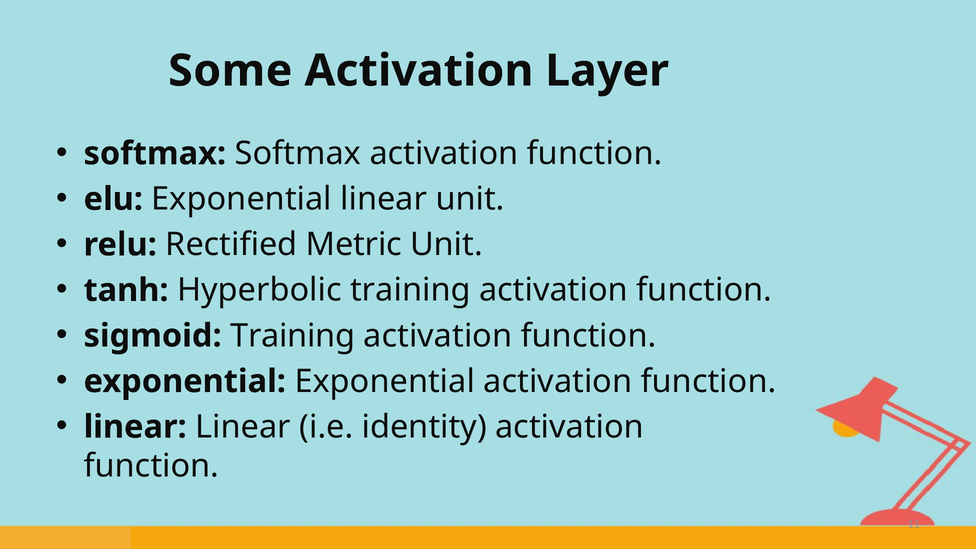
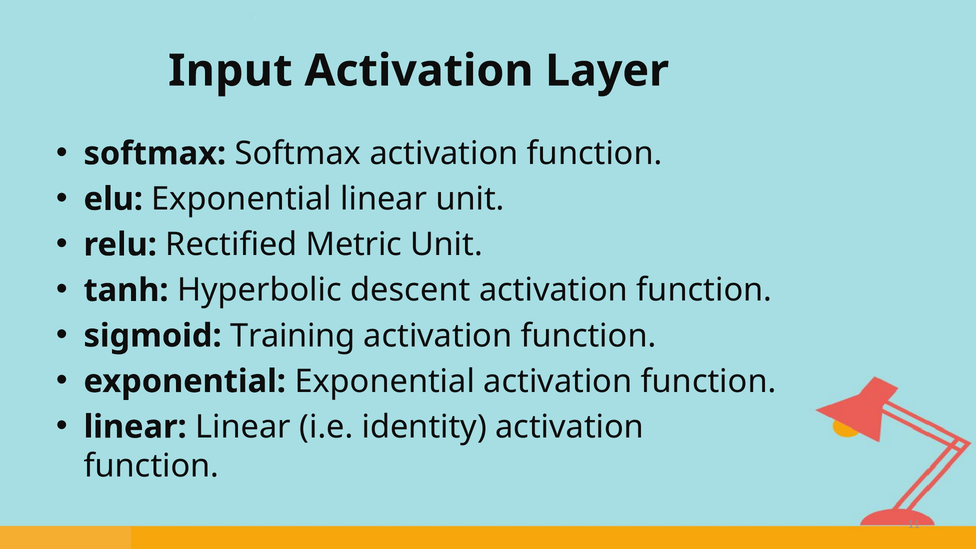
Some: Some -> Input
Hyperbolic training: training -> descent
